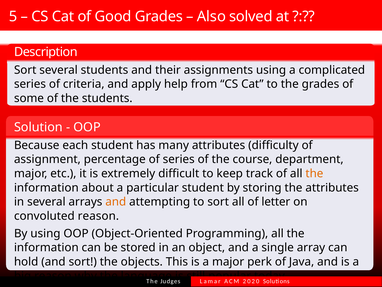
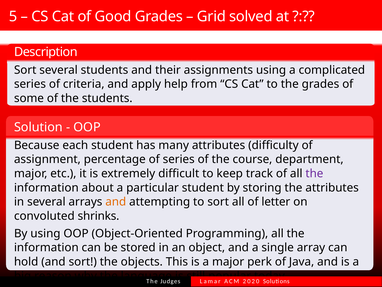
Also: Also -> Grid
the at (314, 173) colour: orange -> purple
convoluted reason: reason -> shrinks
